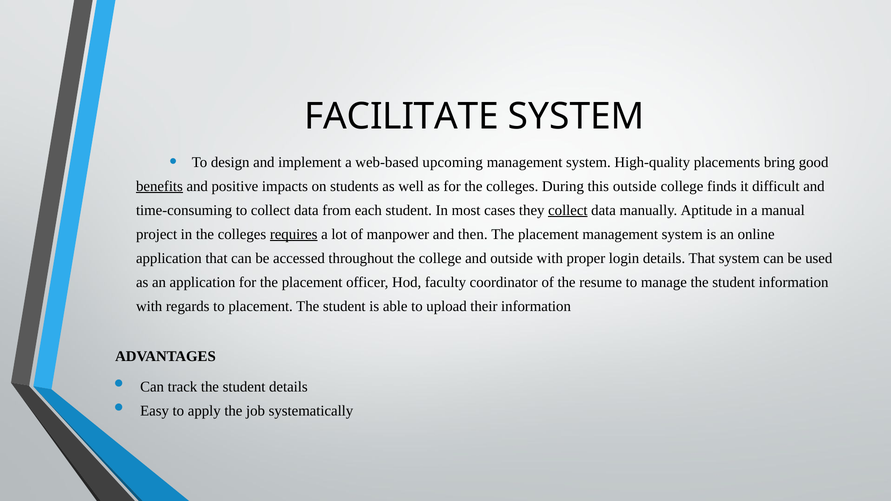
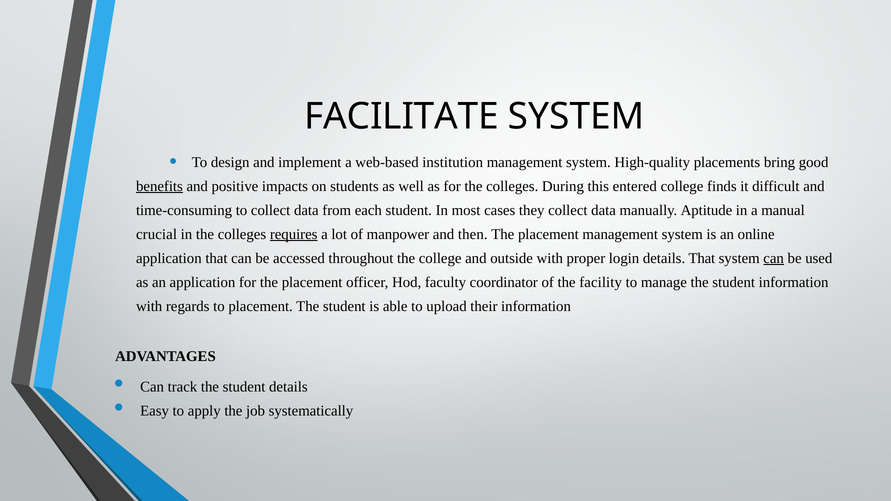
upcoming: upcoming -> institution
this outside: outside -> entered
collect at (568, 210) underline: present -> none
project: project -> crucial
can at (774, 258) underline: none -> present
resume: resume -> facility
